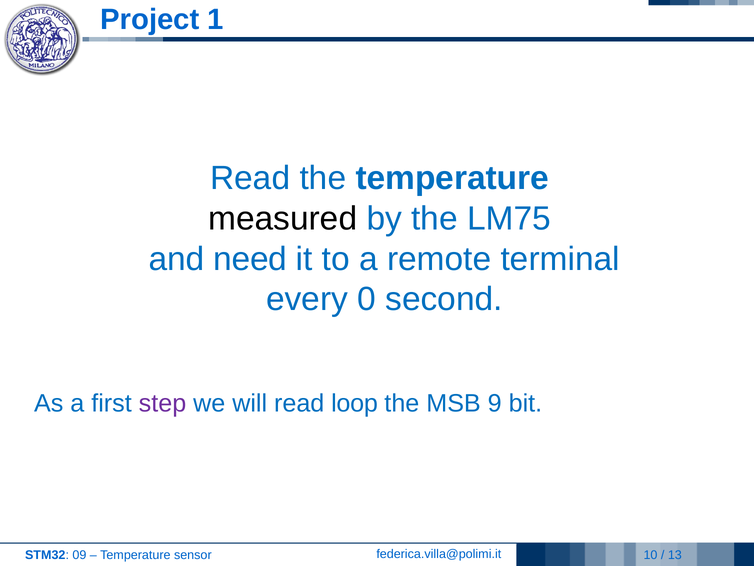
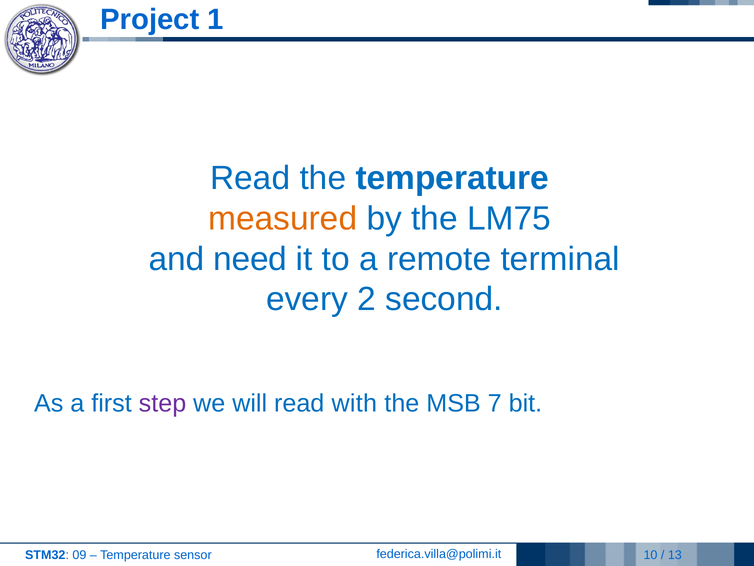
measured colour: black -> orange
0: 0 -> 2
loop: loop -> with
9: 9 -> 7
